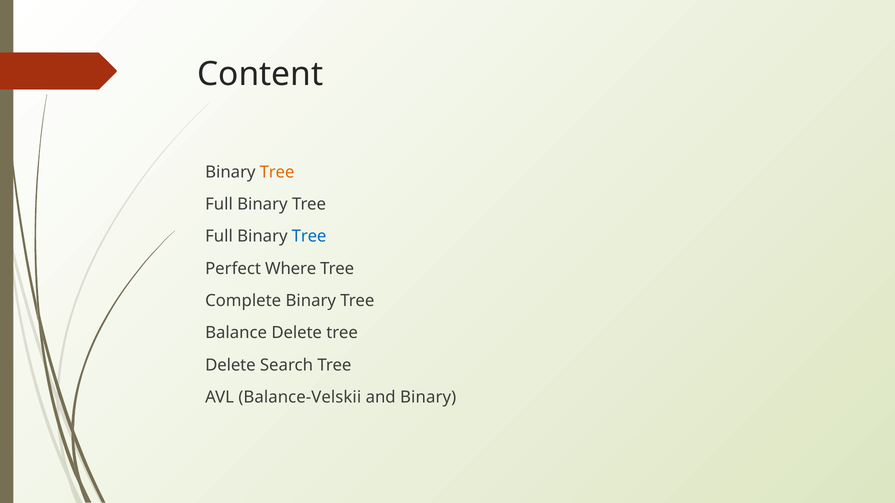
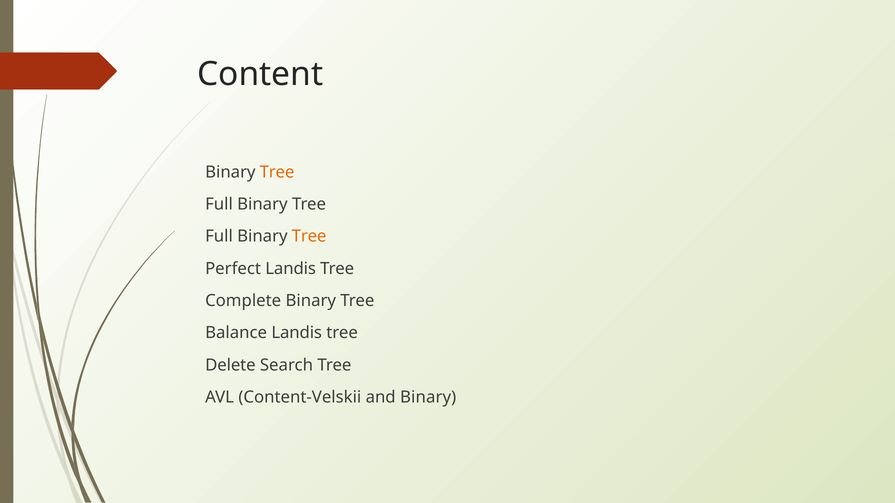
Tree at (309, 237) colour: blue -> orange
Perfect Where: Where -> Landis
Balance Delete: Delete -> Landis
Balance-Velskii: Balance-Velskii -> Content-Velskii
